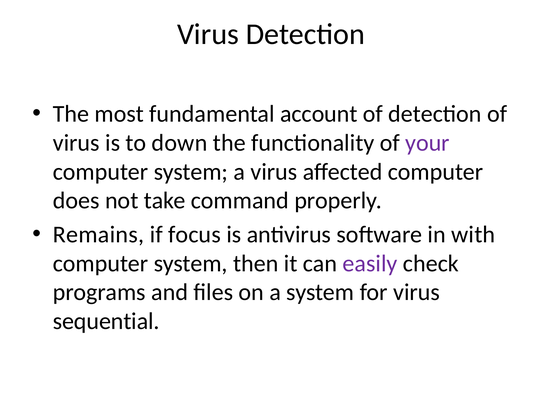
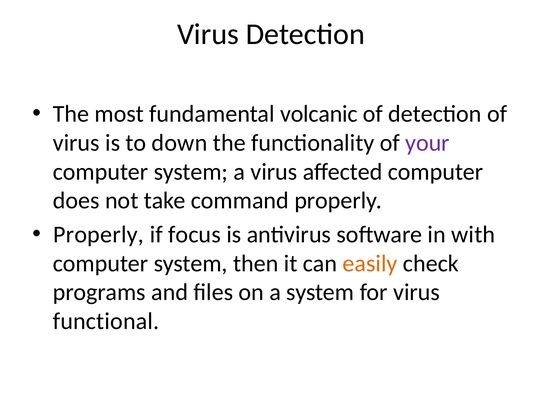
account: account -> volcanic
Remains at (98, 234): Remains -> Properly
easily colour: purple -> orange
sequential: sequential -> functional
